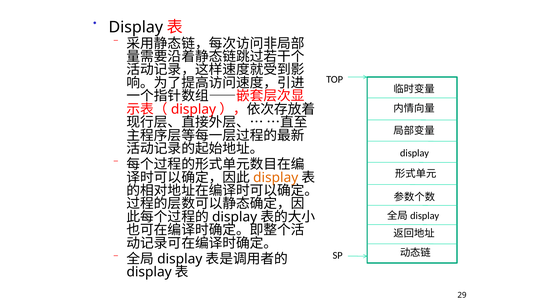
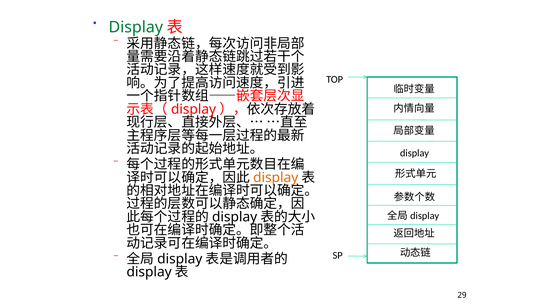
Display at (136, 27) colour: black -> green
